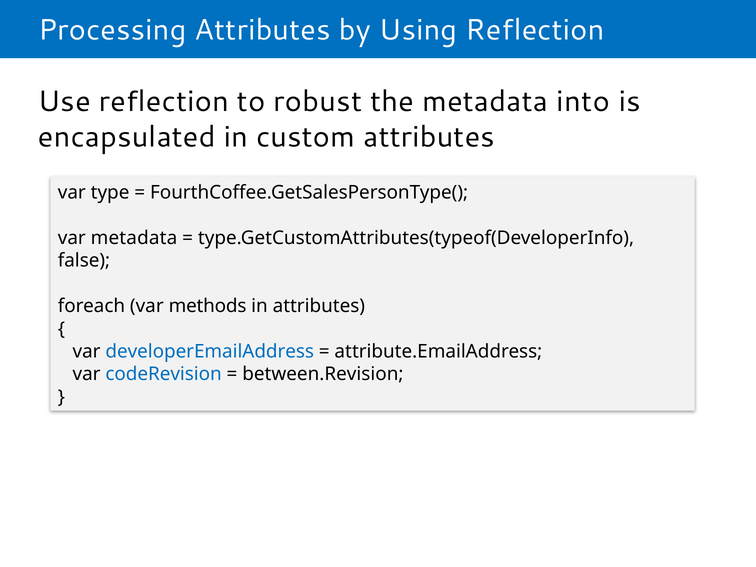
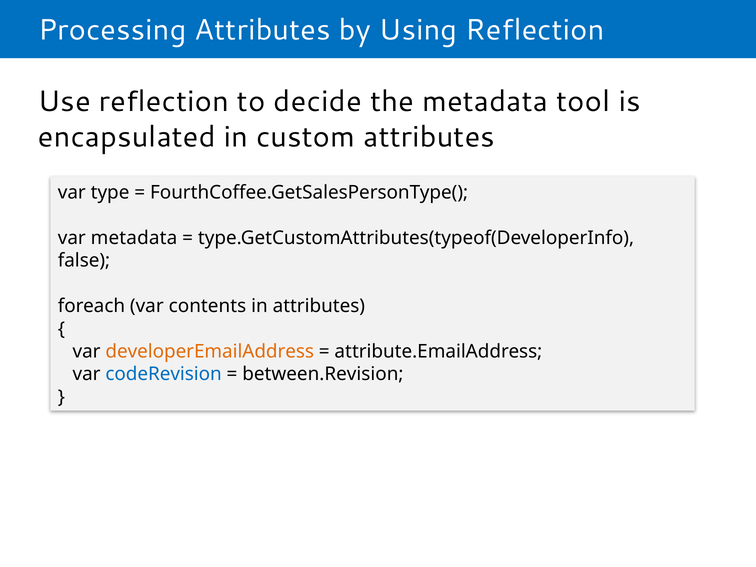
robust: robust -> decide
into: into -> tool
methods: methods -> contents
developerEmailAddress colour: blue -> orange
